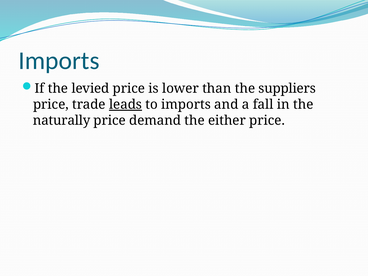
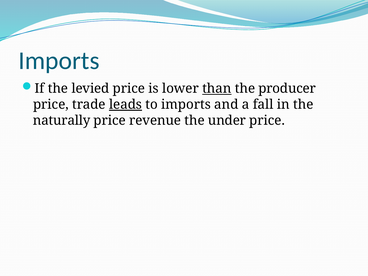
than underline: none -> present
suppliers: suppliers -> producer
demand: demand -> revenue
either: either -> under
